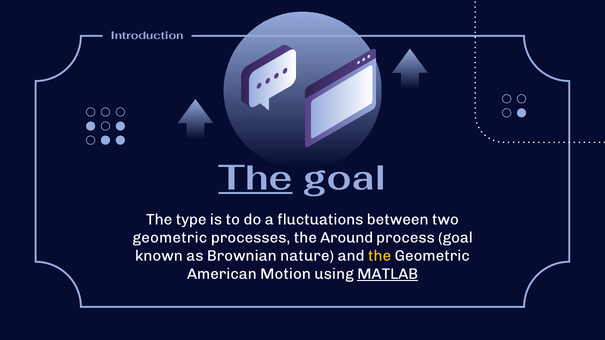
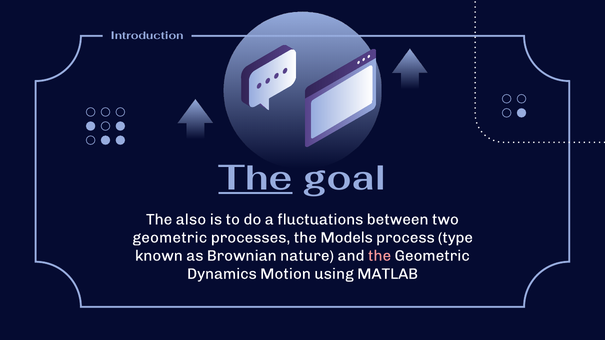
type: type -> also
Around: Around -> Models
process goal: goal -> type
the at (380, 256) colour: yellow -> pink
American: American -> Dynamics
MATLAB underline: present -> none
